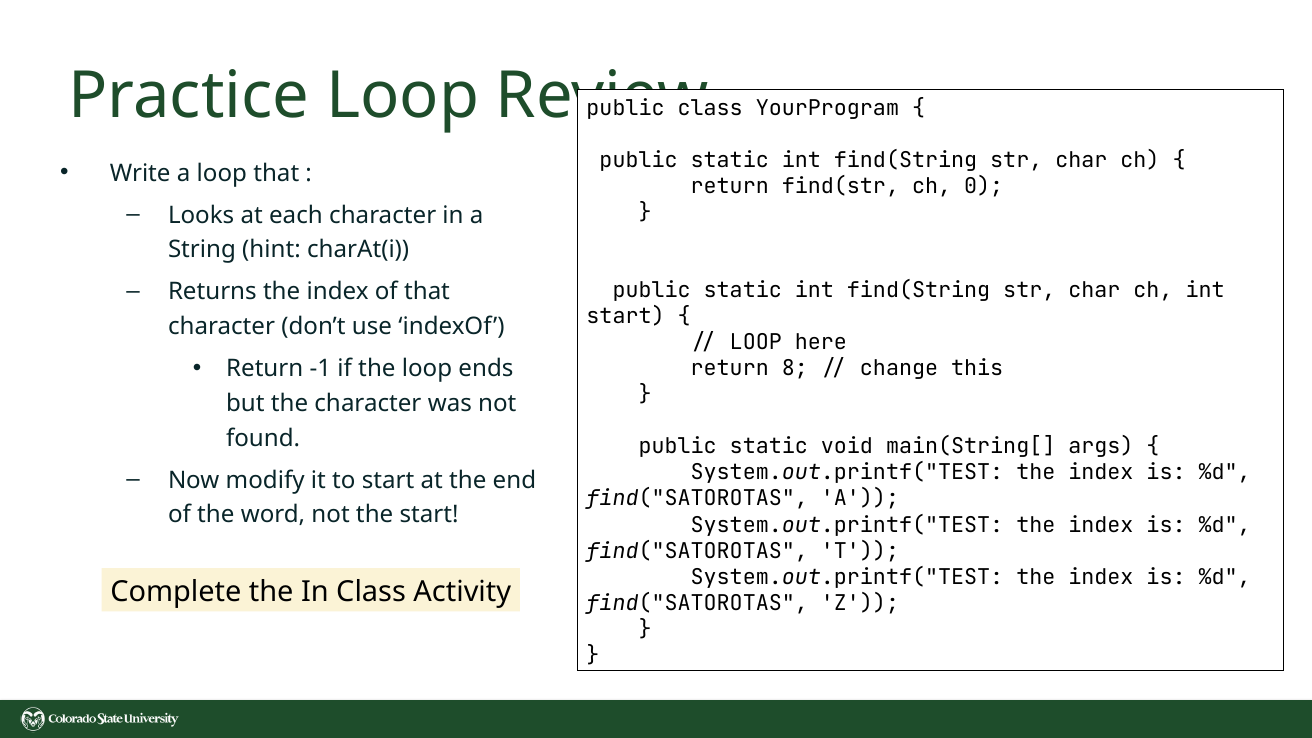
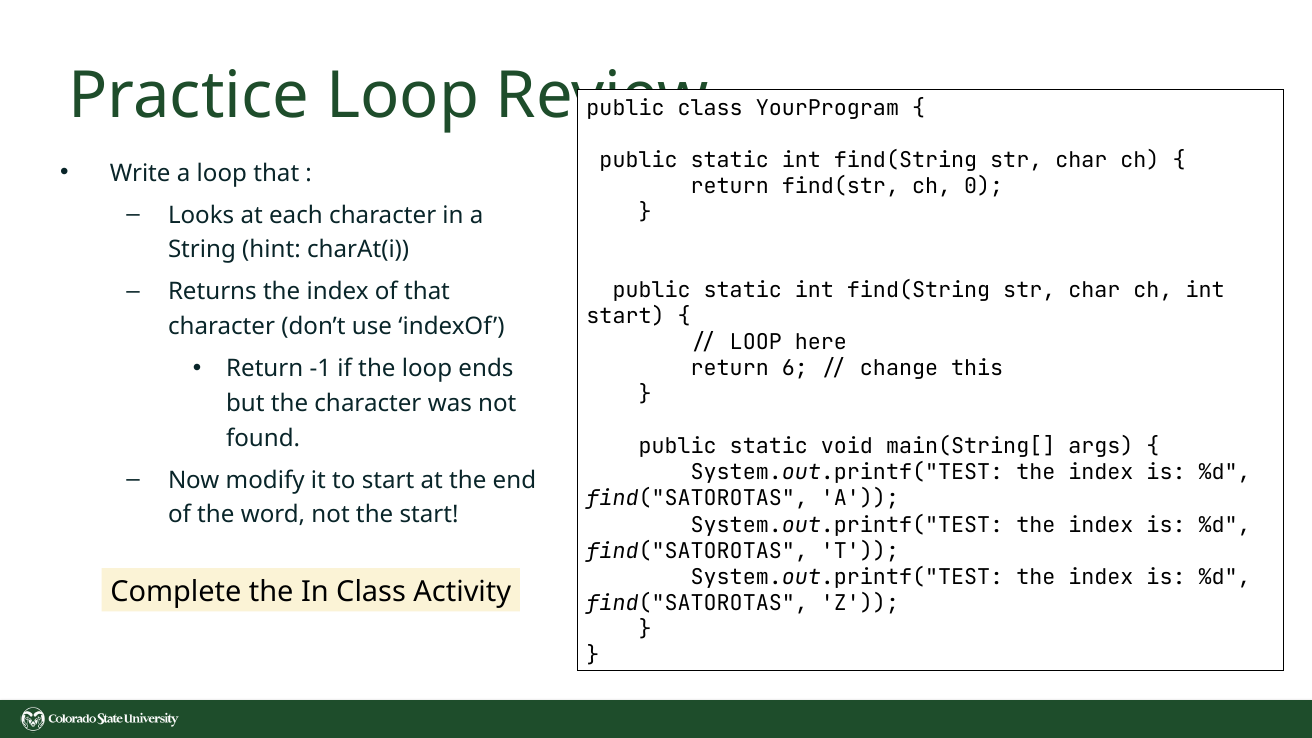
8: 8 -> 6
